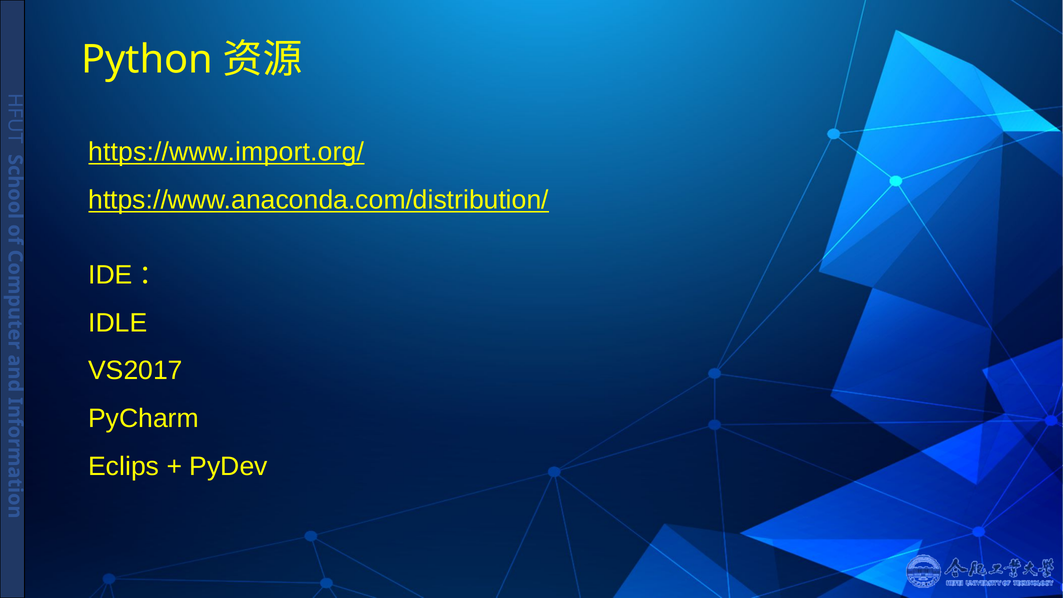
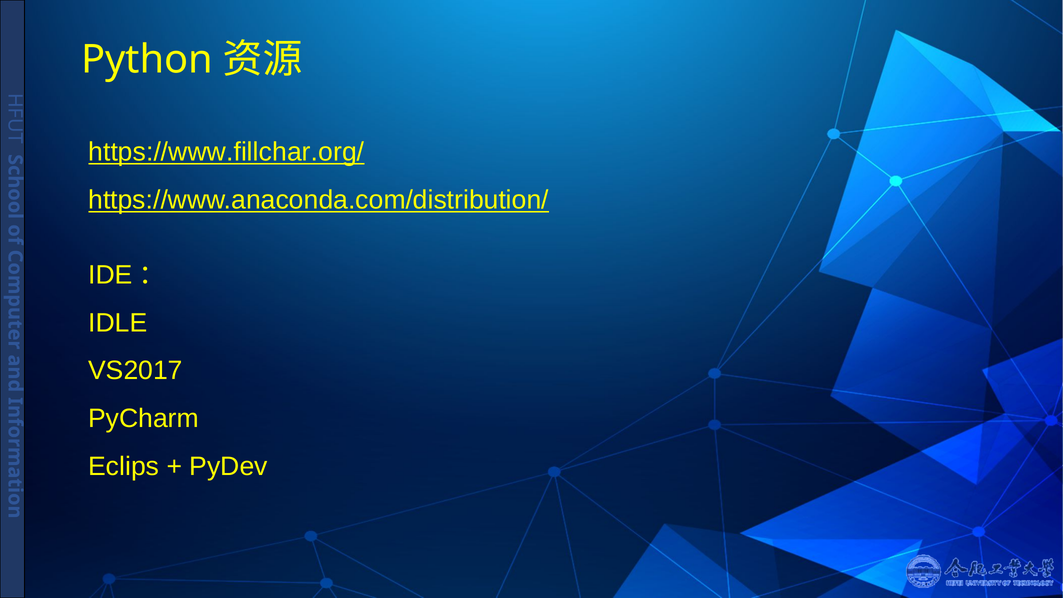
https://www.import.org/: https://www.import.org/ -> https://www.fillchar.org/
